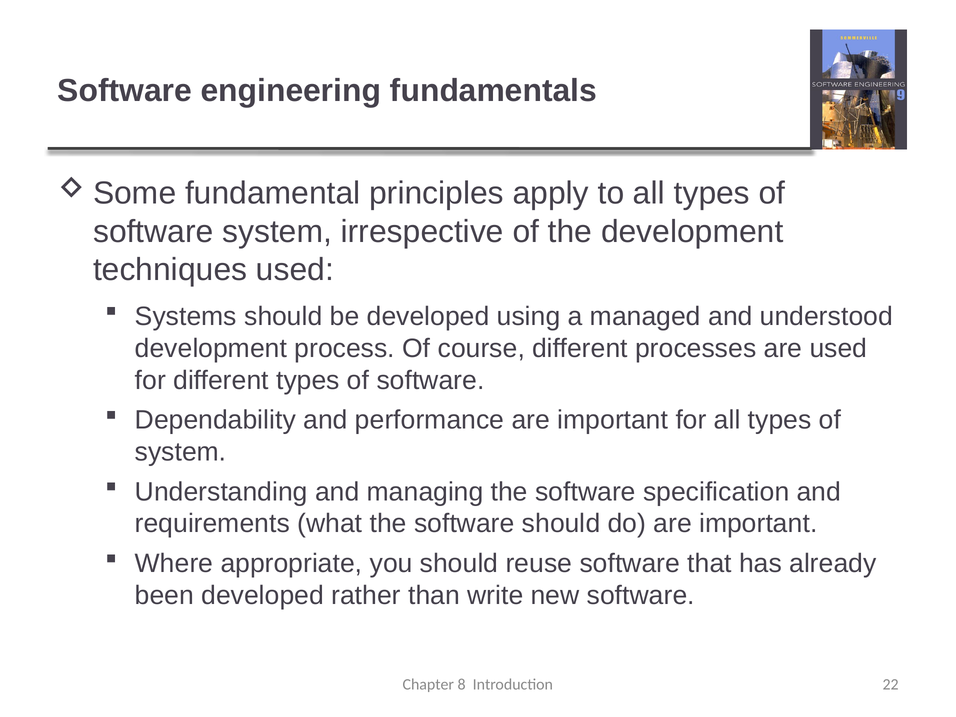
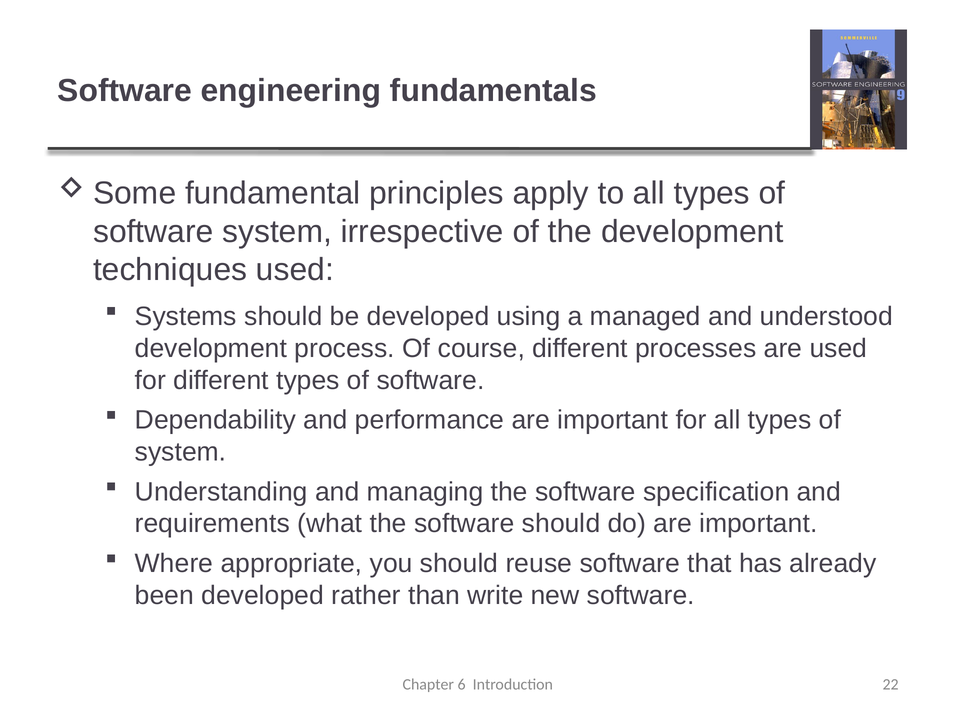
8: 8 -> 6
